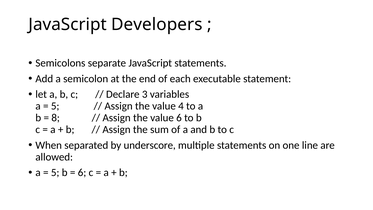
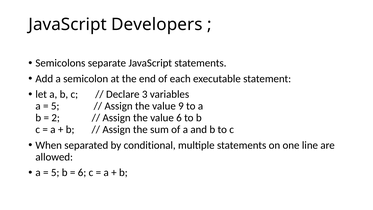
4: 4 -> 9
8: 8 -> 2
underscore: underscore -> conditional
